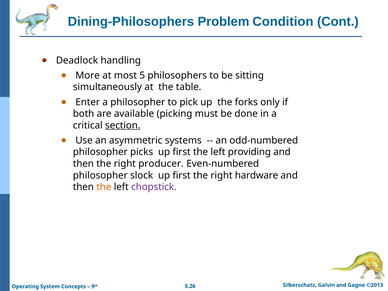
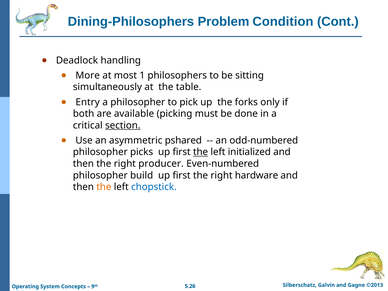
5: 5 -> 1
Enter: Enter -> Entry
systems: systems -> pshared
the at (201, 152) underline: none -> present
providing: providing -> initialized
slock: slock -> build
chopstick colour: purple -> blue
